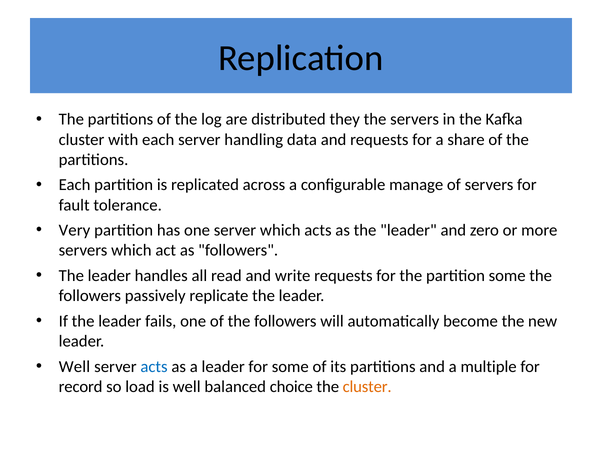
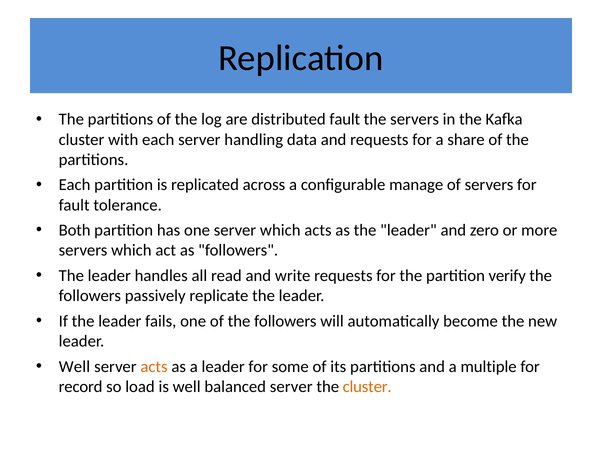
distributed they: they -> fault
Very: Very -> Both
partition some: some -> verify
acts at (154, 367) colour: blue -> orange
balanced choice: choice -> server
